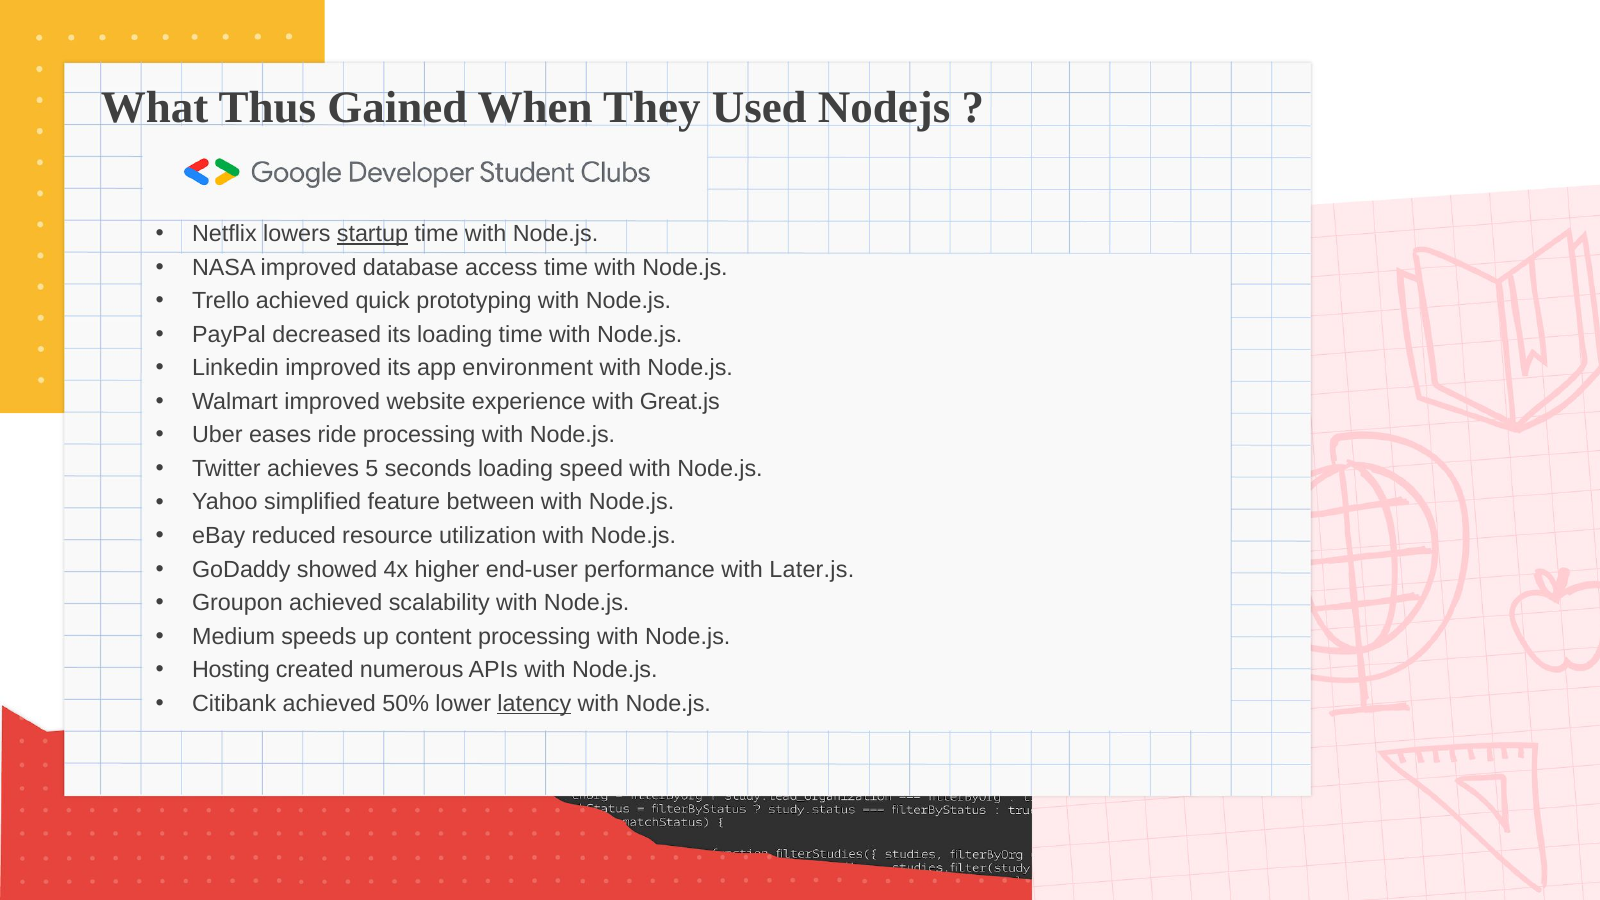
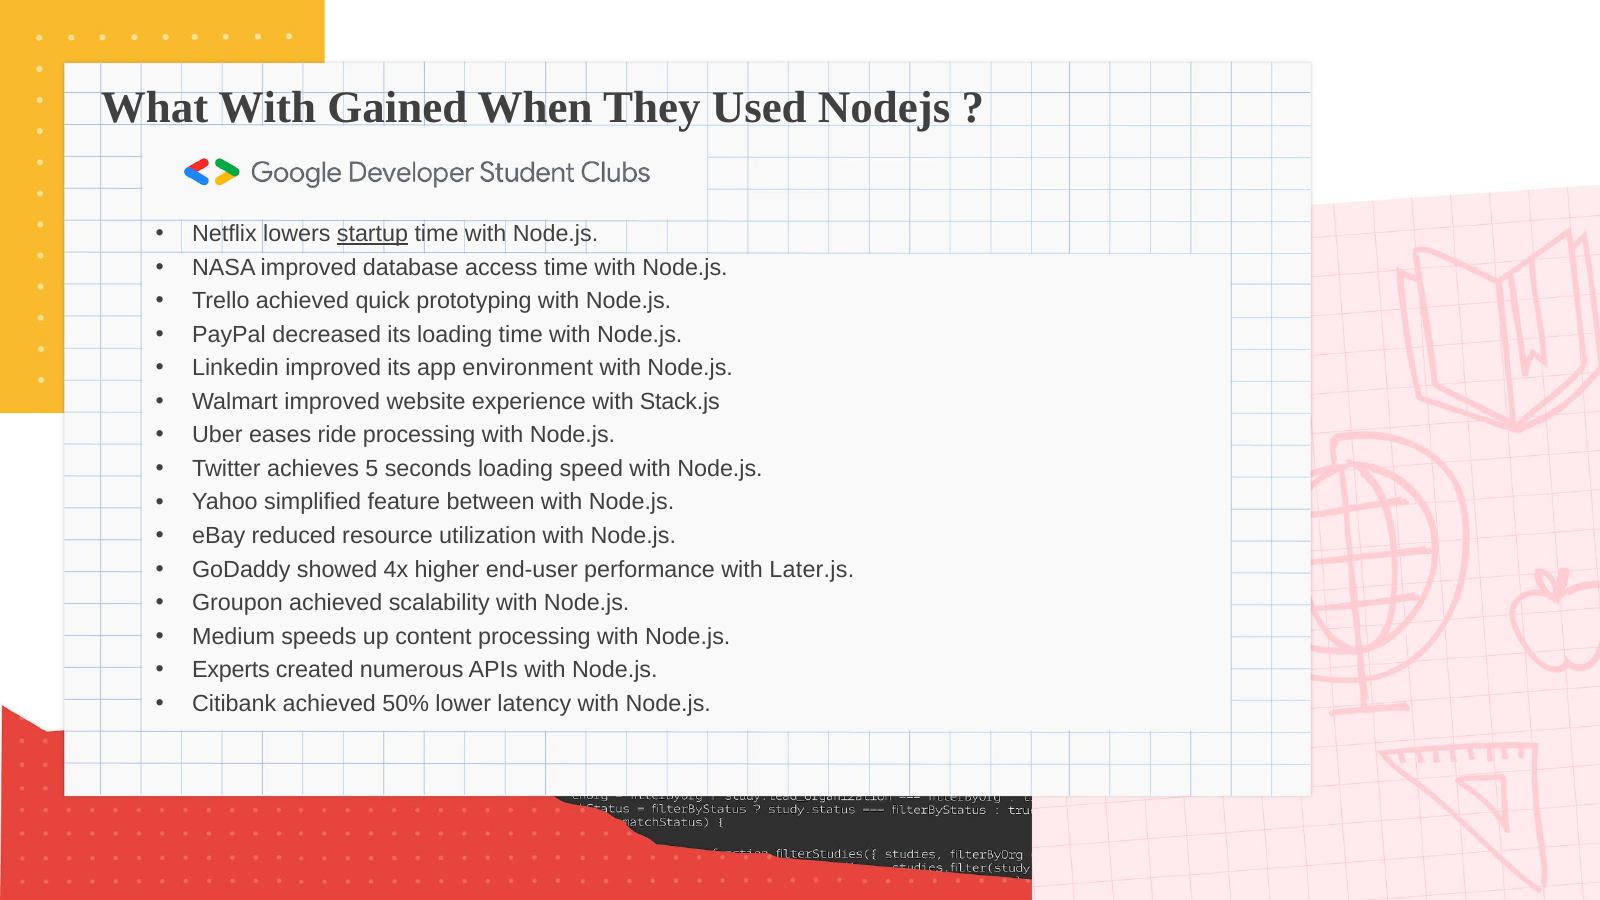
What Thus: Thus -> With
Great.js: Great.js -> Stack.js
Hosting: Hosting -> Experts
latency underline: present -> none
